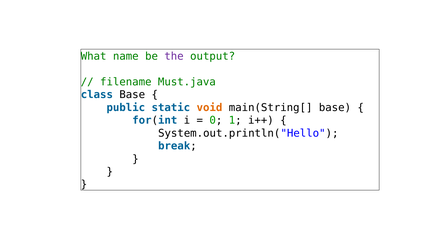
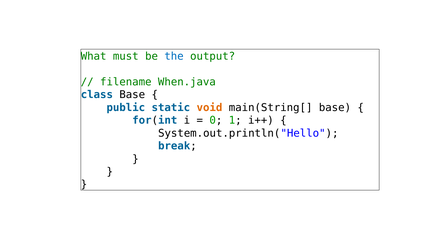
name: name -> must
the colour: purple -> blue
Must.java: Must.java -> When.java
